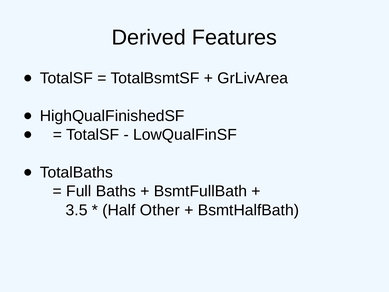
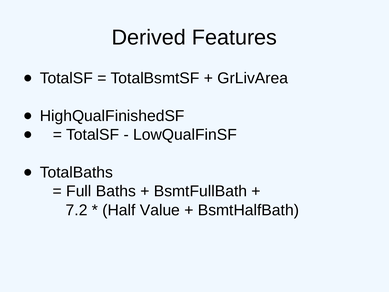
3.5: 3.5 -> 7.2
Other: Other -> Value
